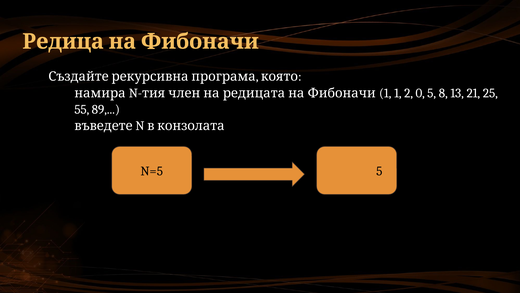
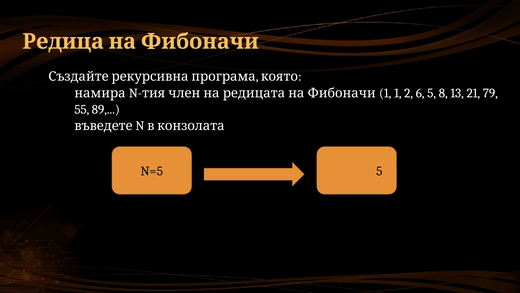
0: 0 -> 6
25: 25 -> 79
